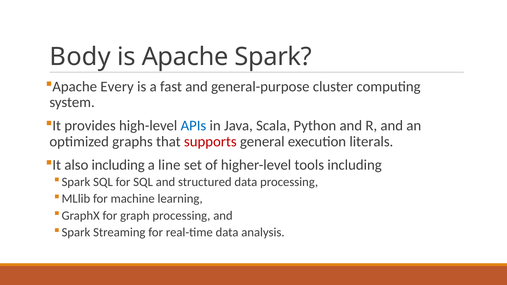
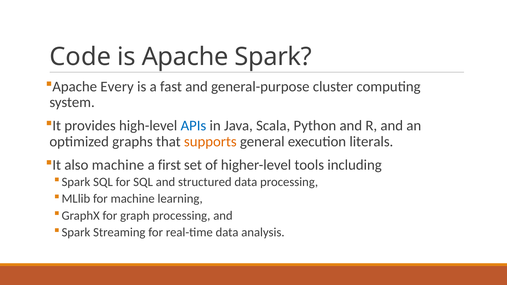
Body: Body -> Code
supports colour: red -> orange
also including: including -> machine
line: line -> first
